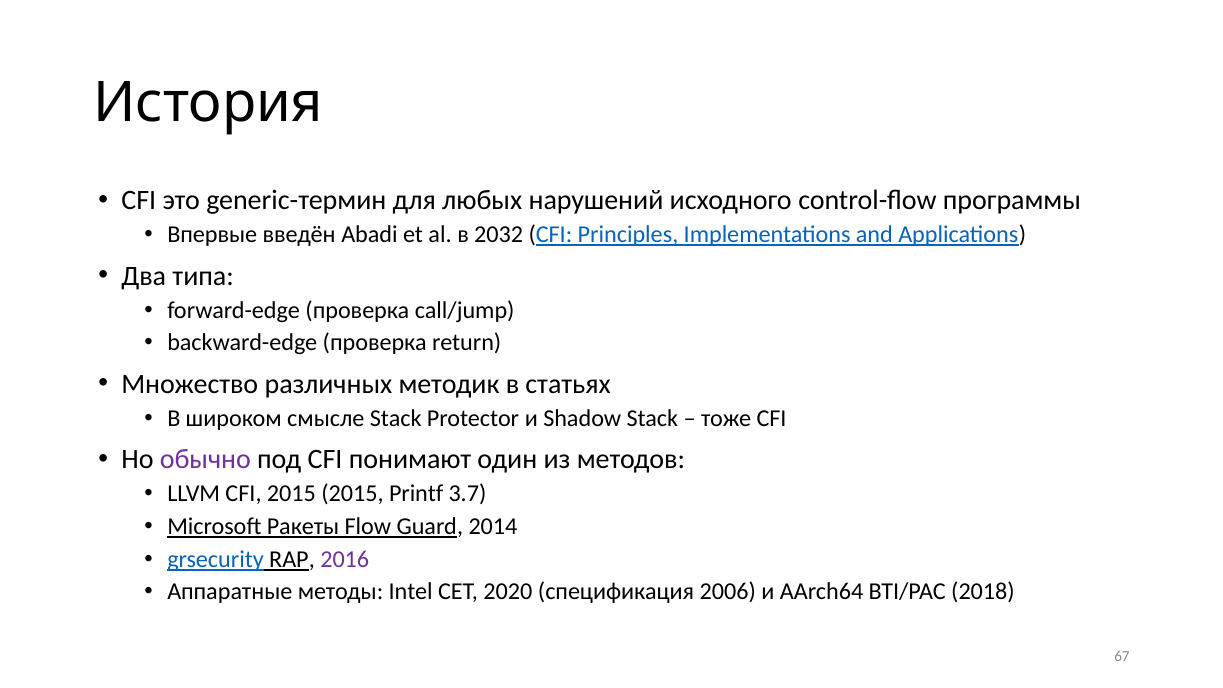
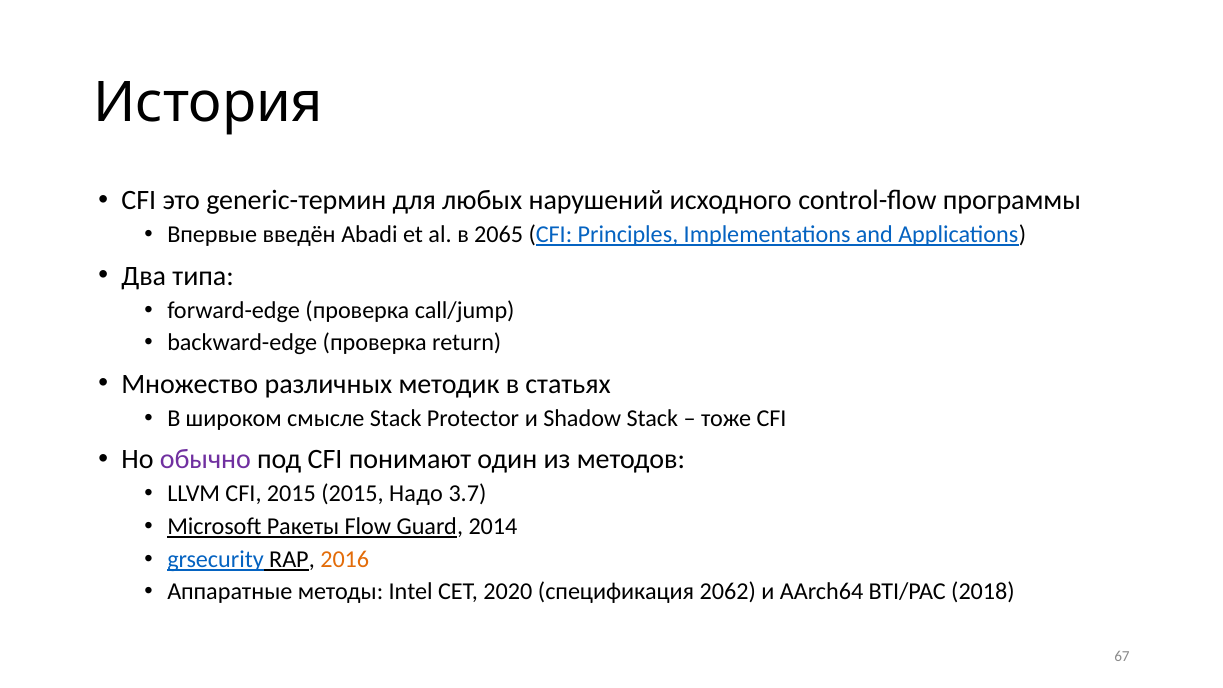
2032: 2032 -> 2065
Printf: Printf -> Надо
2016 colour: purple -> orange
2006: 2006 -> 2062
